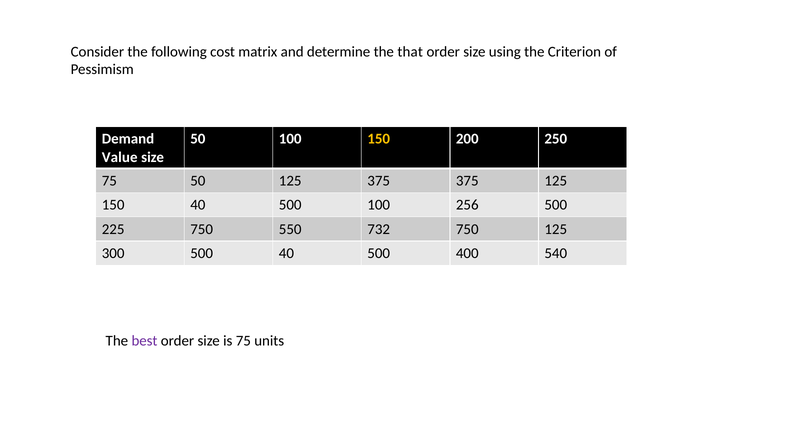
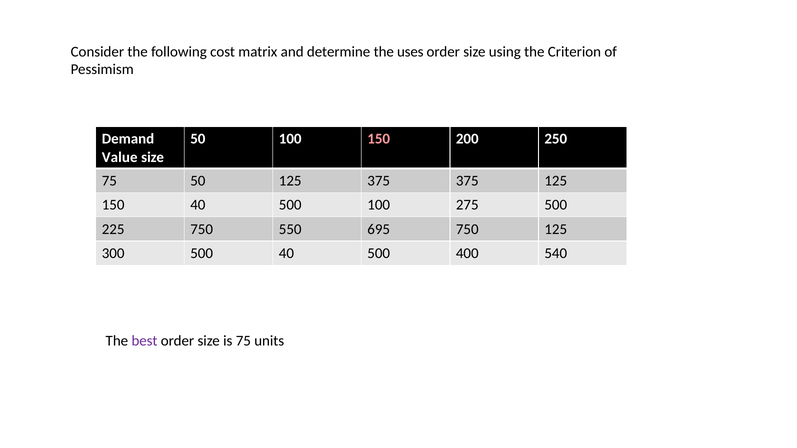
that: that -> uses
150 at (379, 139) colour: yellow -> pink
256: 256 -> 275
732: 732 -> 695
